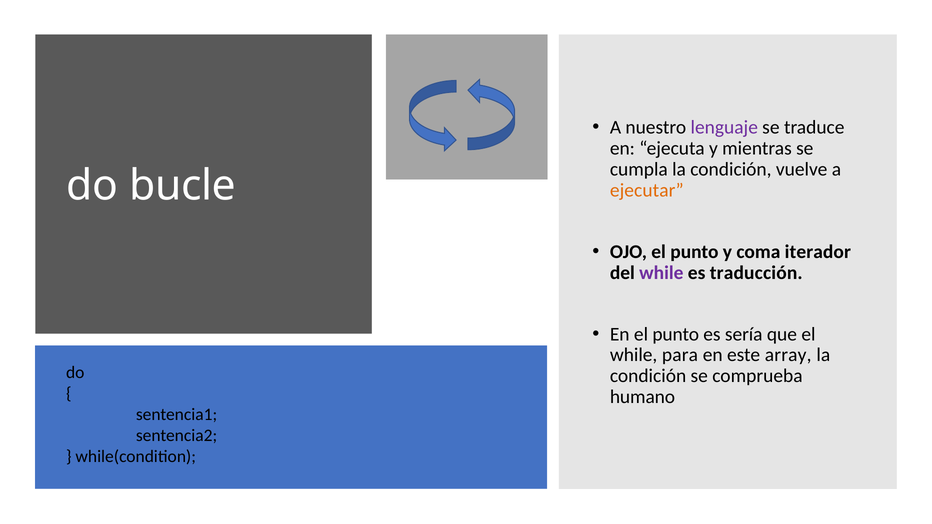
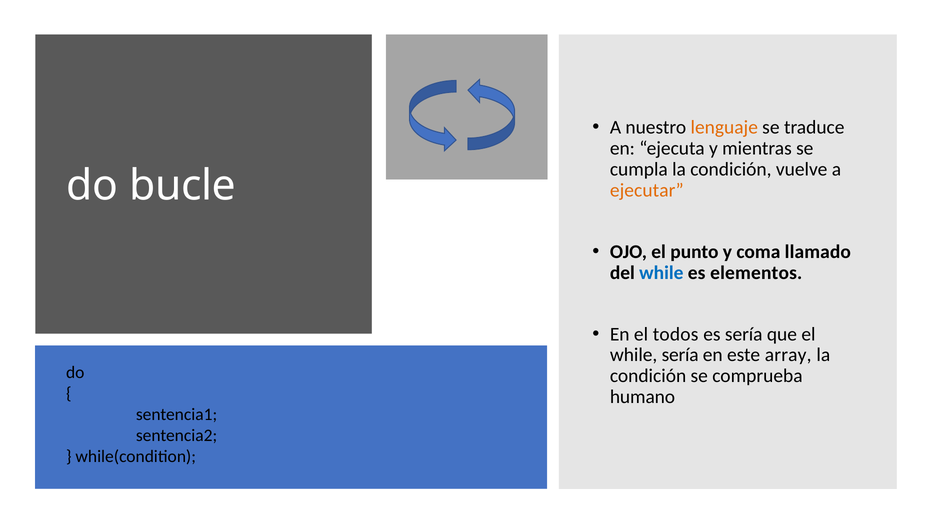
lenguaje colour: purple -> orange
iterador: iterador -> llamado
while at (661, 273) colour: purple -> blue
traducción: traducción -> elementos
En el punto: punto -> todos
while para: para -> sería
